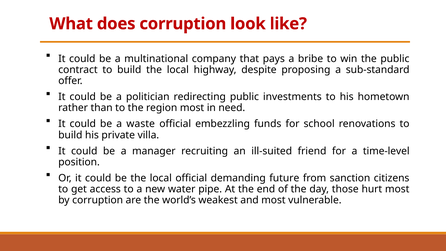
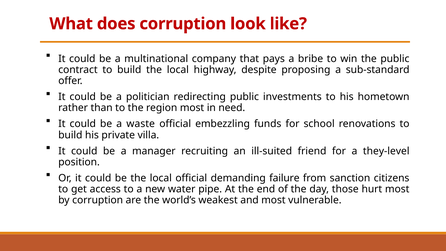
time-level: time-level -> they-level
future: future -> failure
